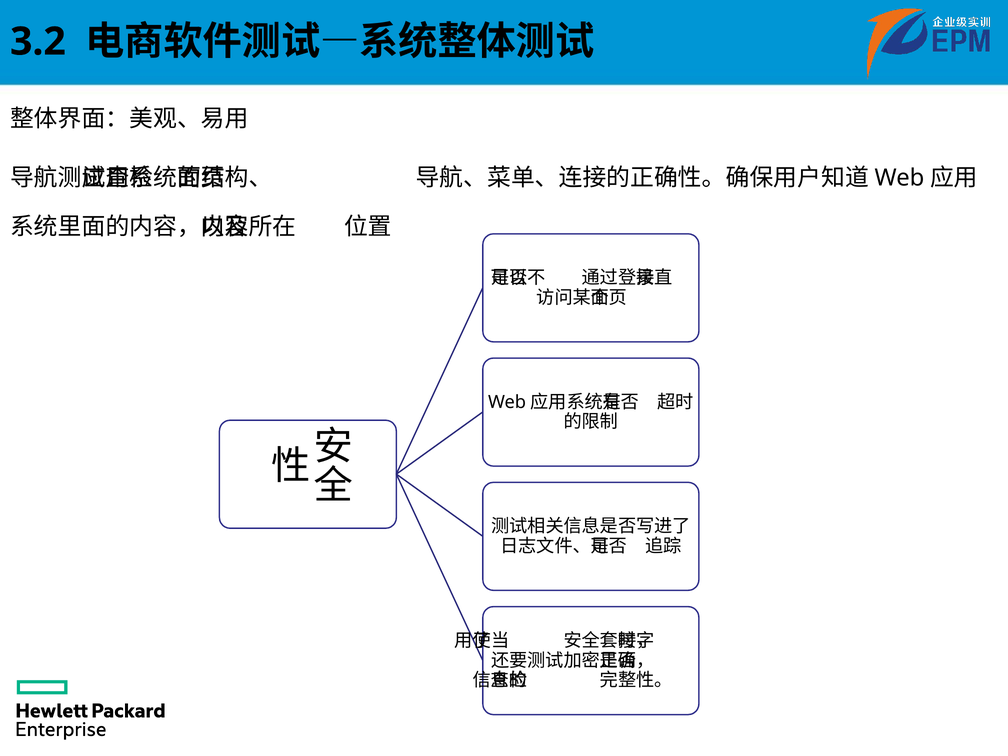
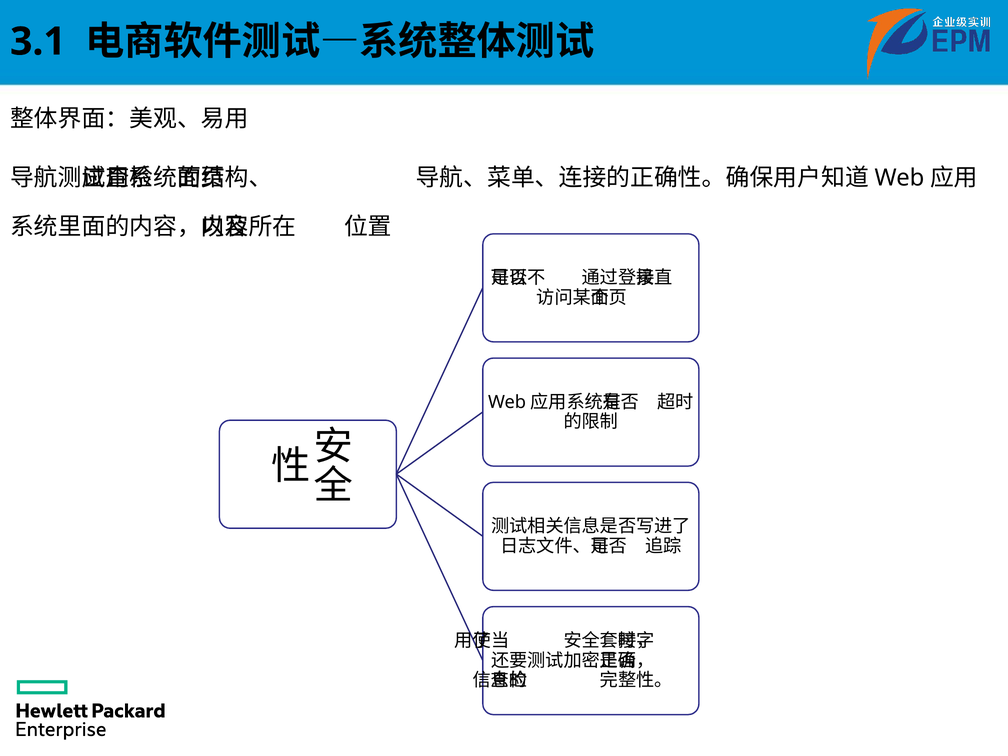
3.2: 3.2 -> 3.1
